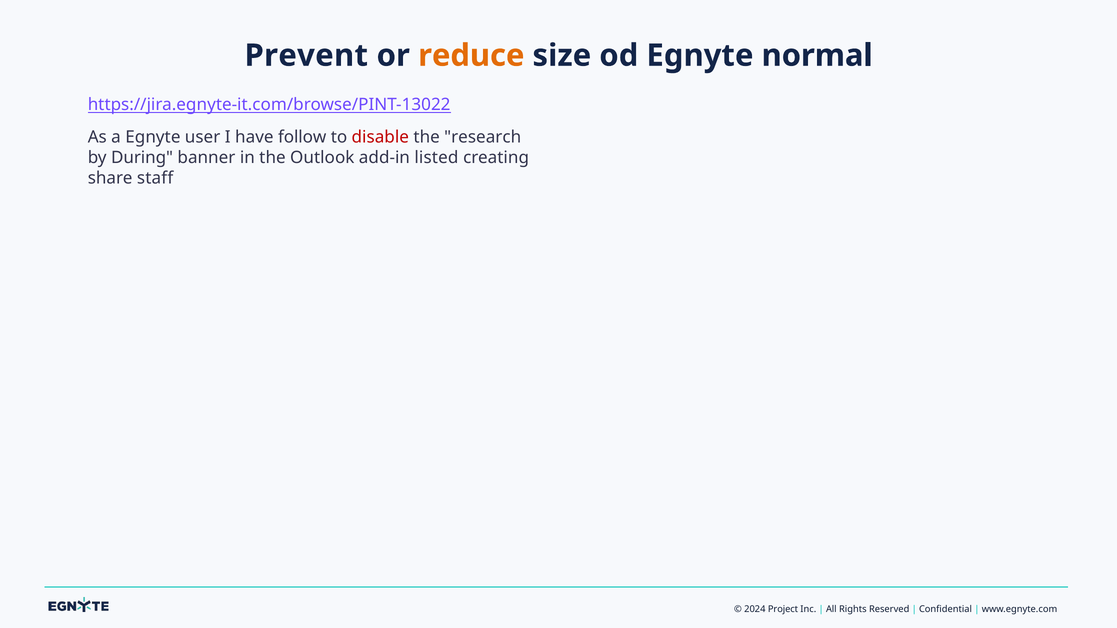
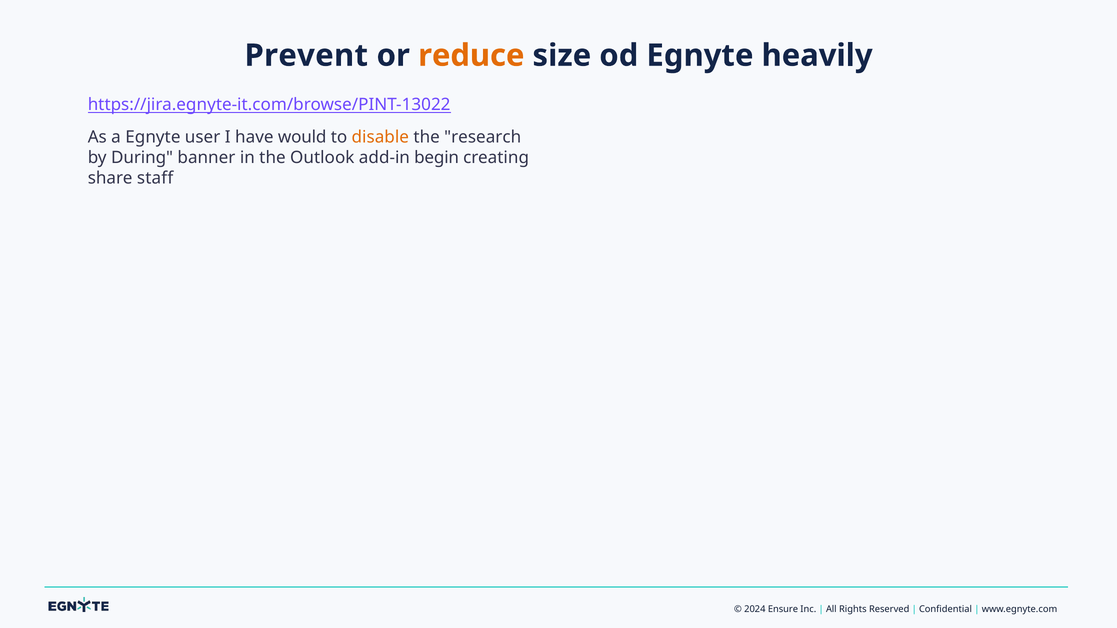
normal: normal -> heavily
follow: follow -> would
disable colour: red -> orange
listed: listed -> begin
Project: Project -> Ensure
